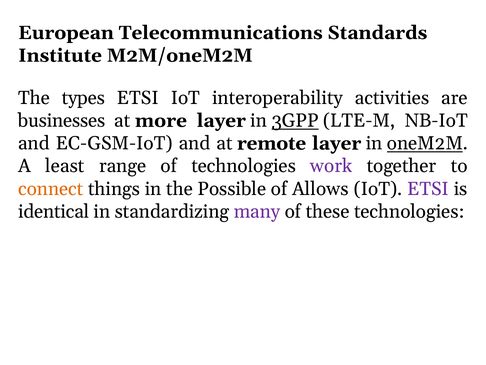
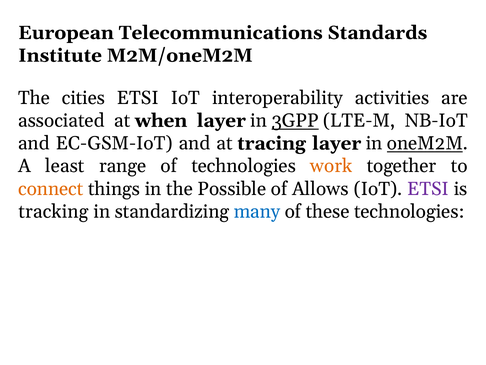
types: types -> cities
businesses: businesses -> associated
more: more -> when
remote: remote -> tracing
work colour: purple -> orange
identical: identical -> tracking
many colour: purple -> blue
